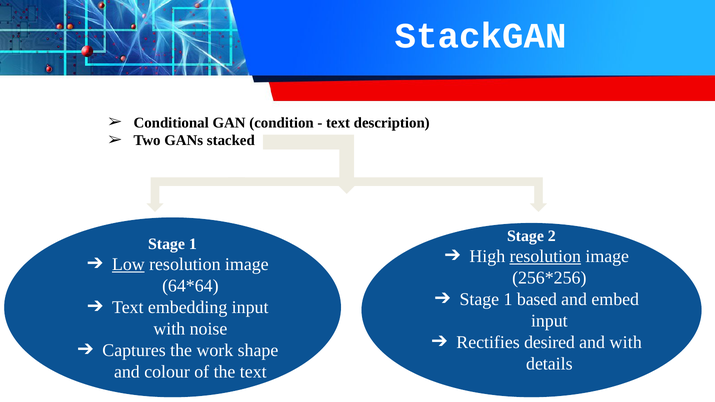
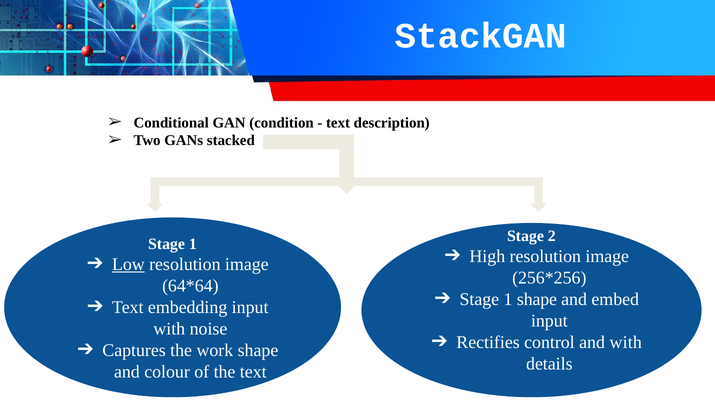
resolution at (545, 257) underline: present -> none
1 based: based -> shape
desired: desired -> control
